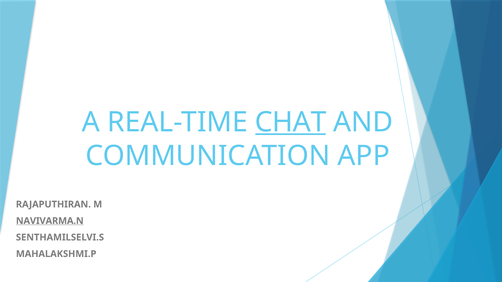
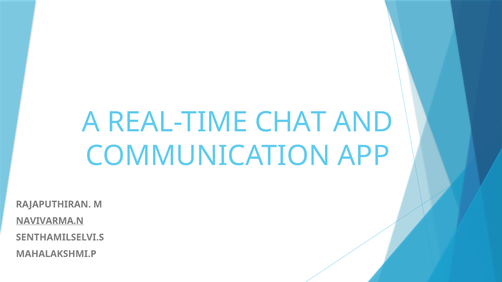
CHAT underline: present -> none
